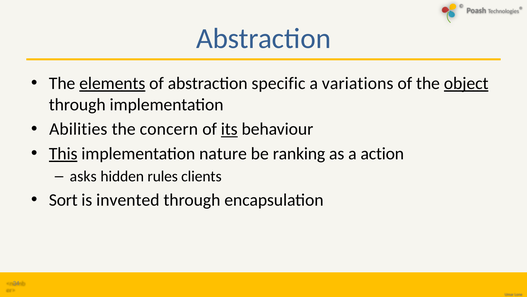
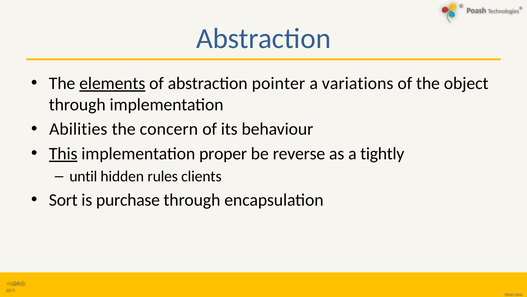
specific: specific -> pointer
object underline: present -> none
its underline: present -> none
nature: nature -> proper
ranking: ranking -> reverse
action: action -> tightly
asks: asks -> until
invented: invented -> purchase
